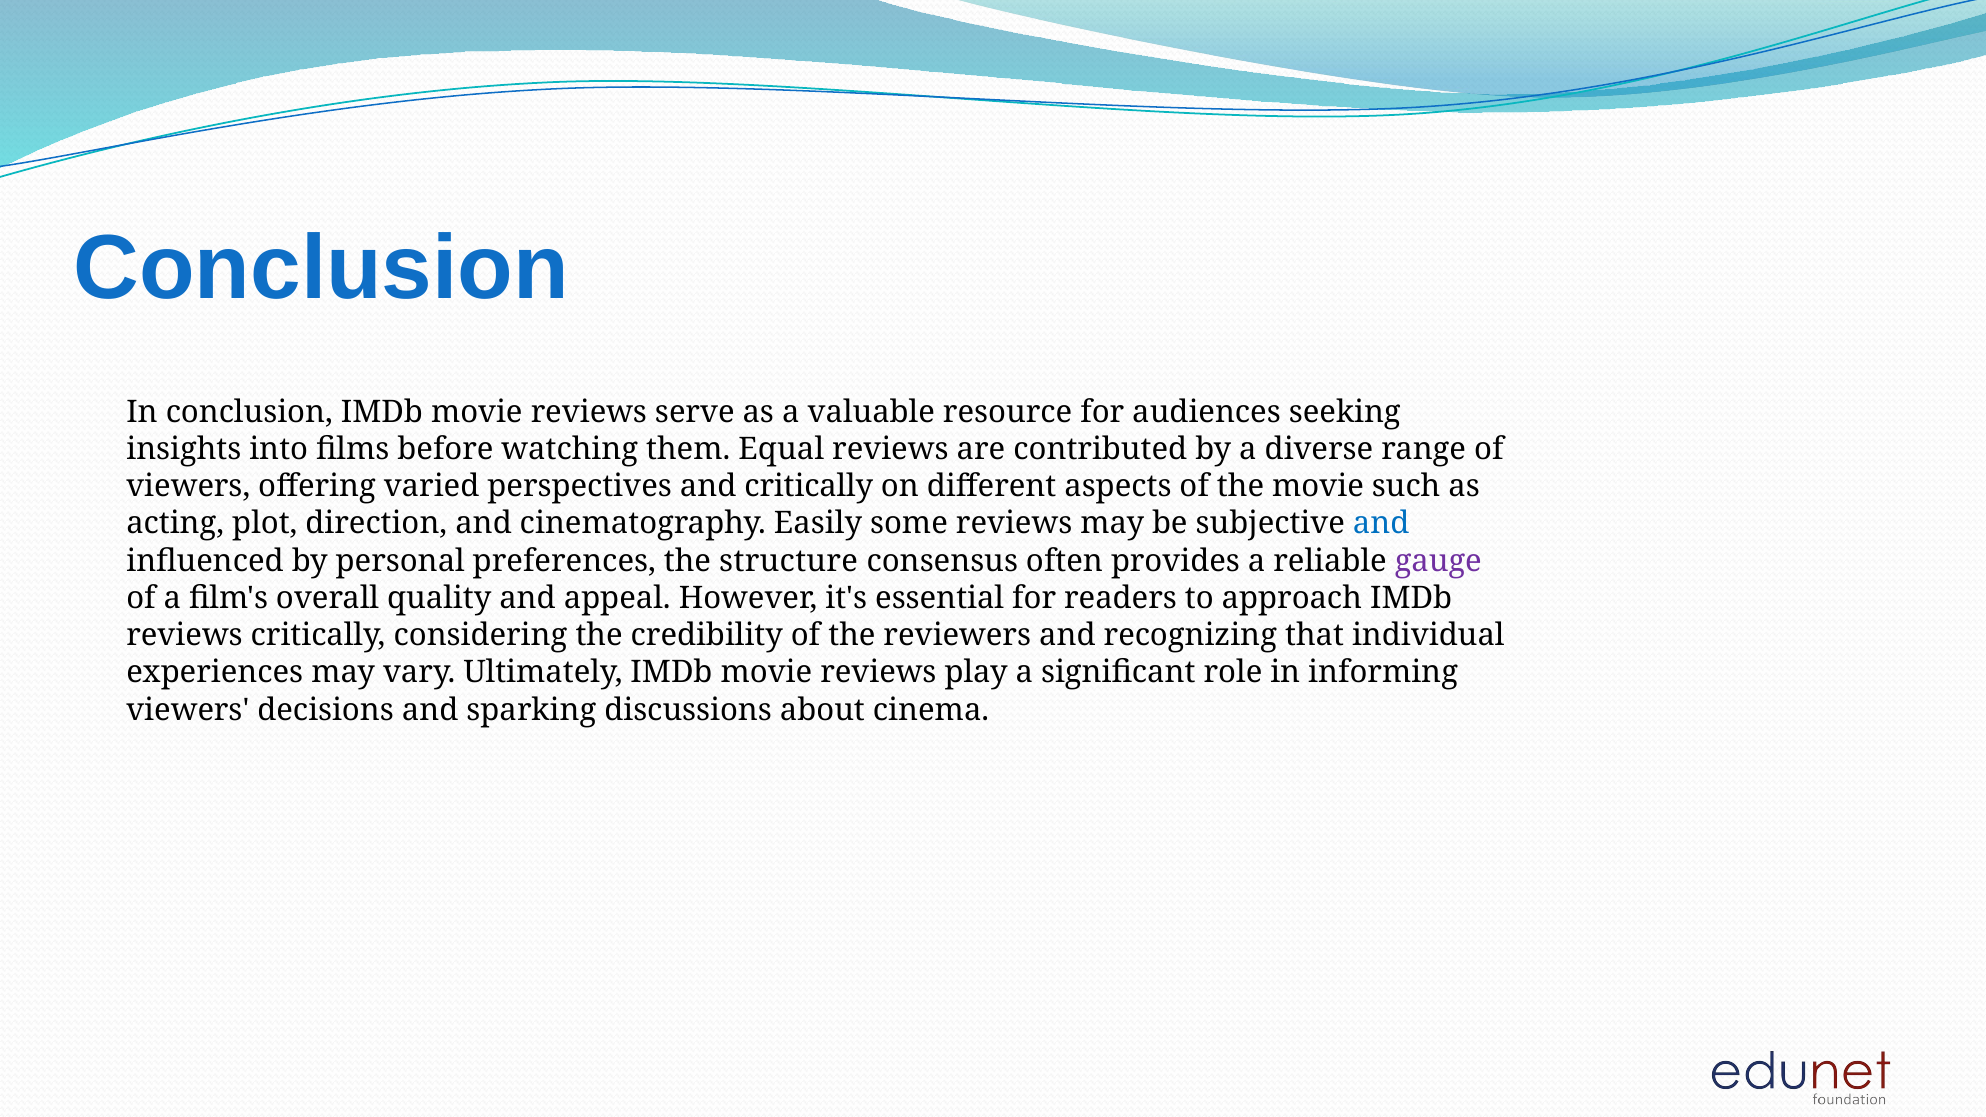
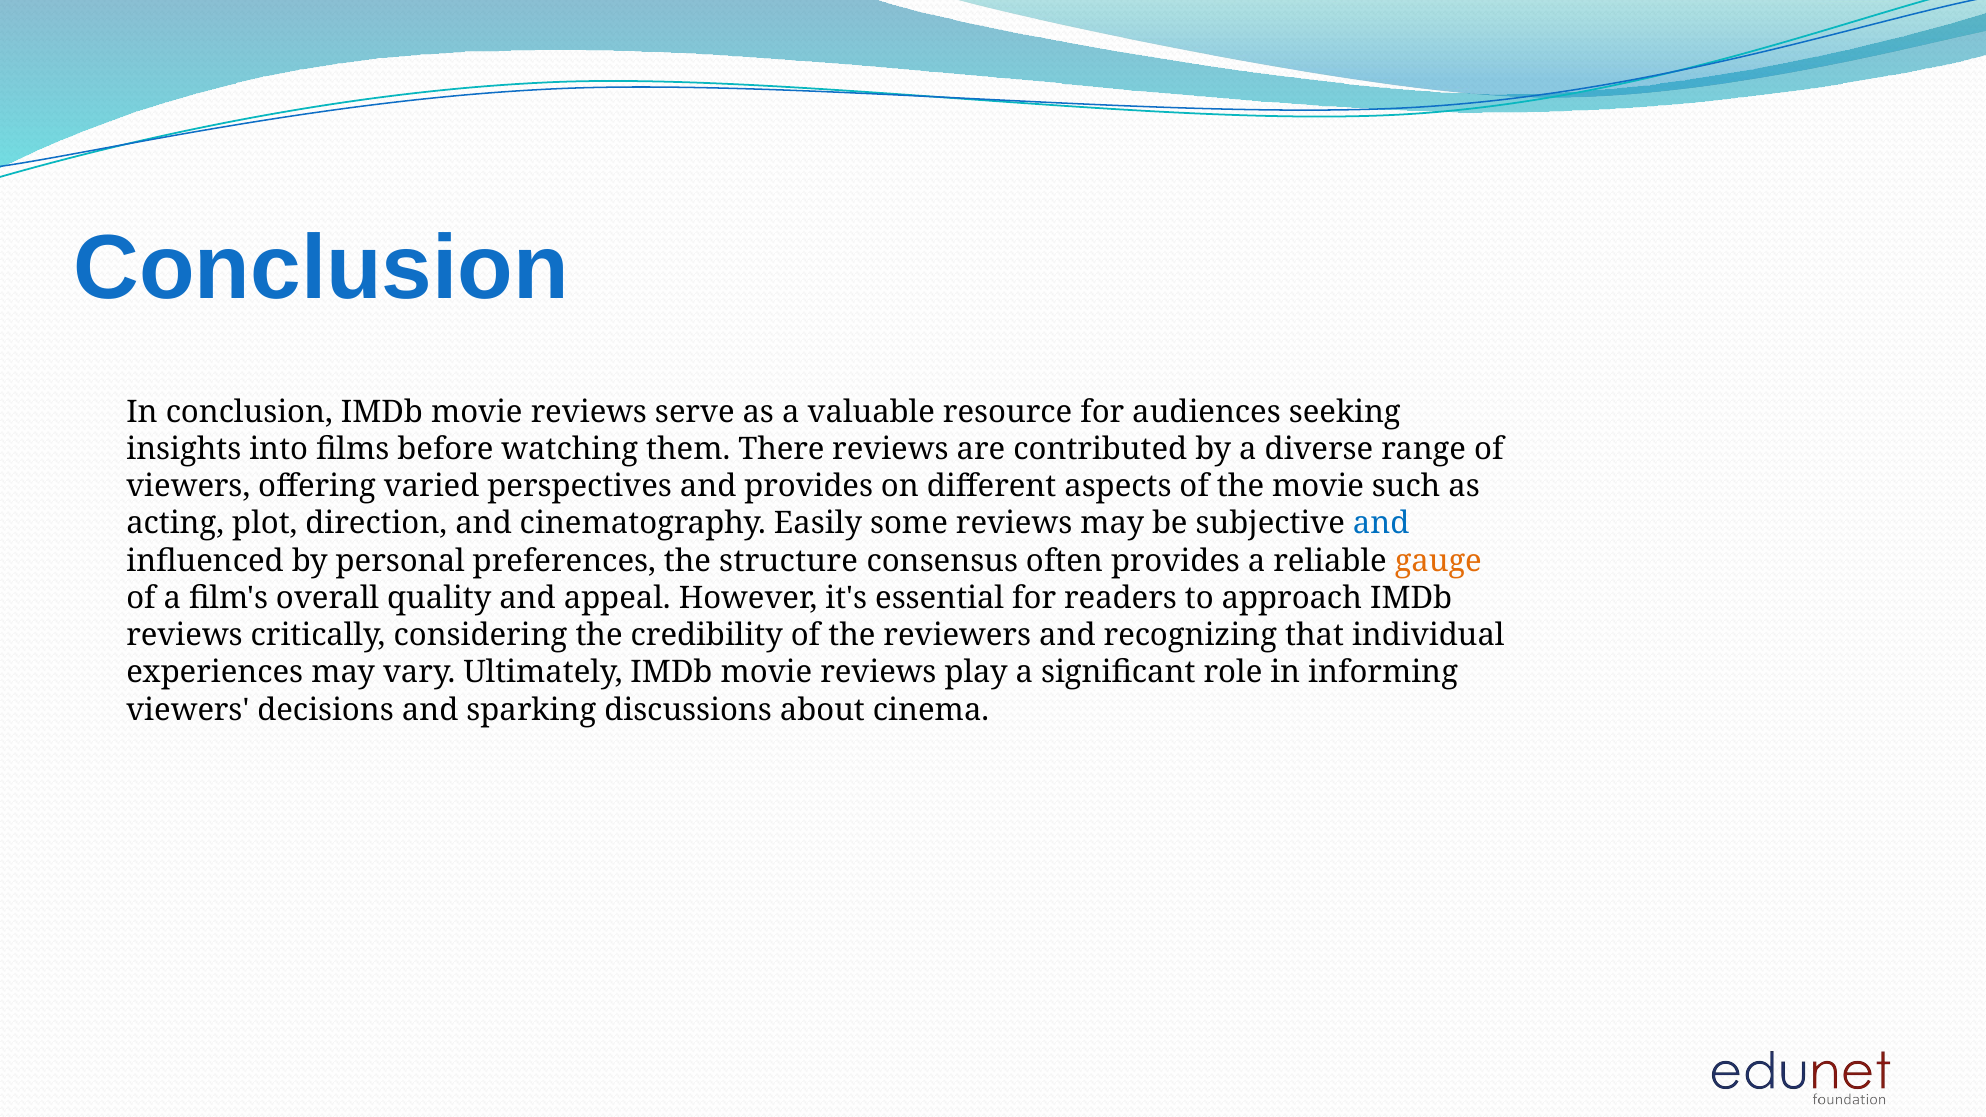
Equal: Equal -> There
and critically: critically -> provides
gauge colour: purple -> orange
